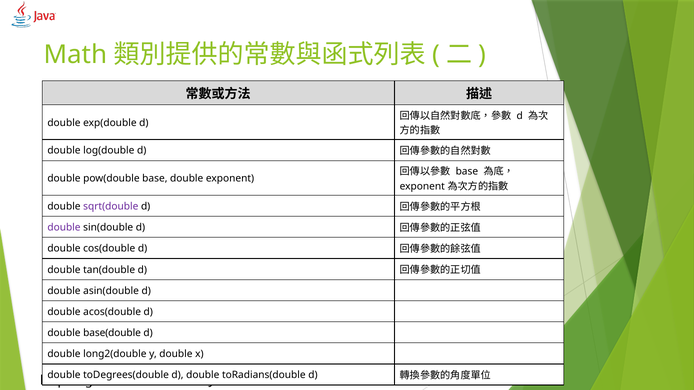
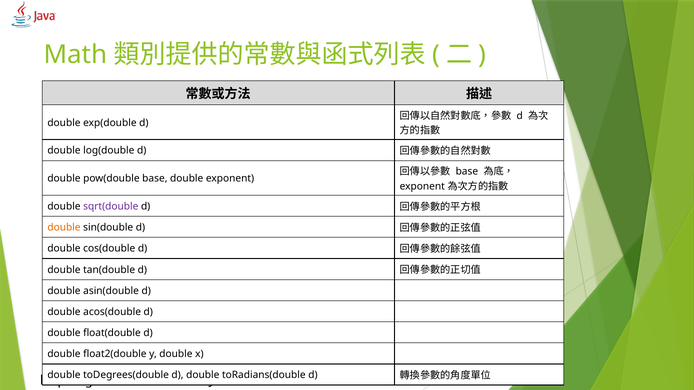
double at (64, 228) colour: purple -> orange
base(double: base(double -> float(double
long2(double: long2(double -> float2(double
